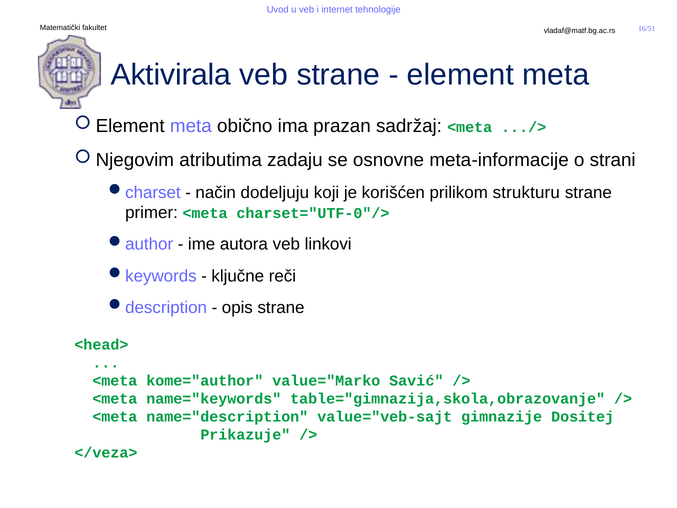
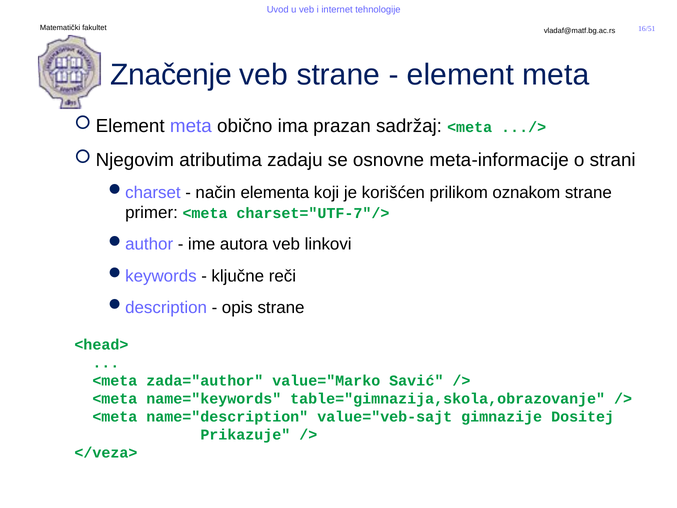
Aktivirala: Aktivirala -> Značenje
dodeljuju: dodeljuju -> elementa
strukturu: strukturu -> oznakom
charset="UTF-0"/>: charset="UTF-0"/> -> charset="UTF-7"/>
kome="author: kome="author -> zada="author
